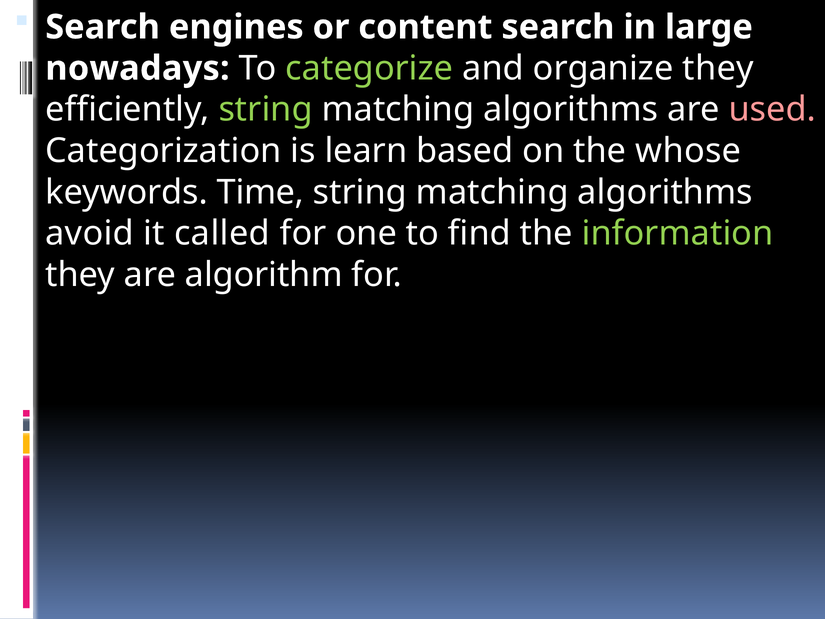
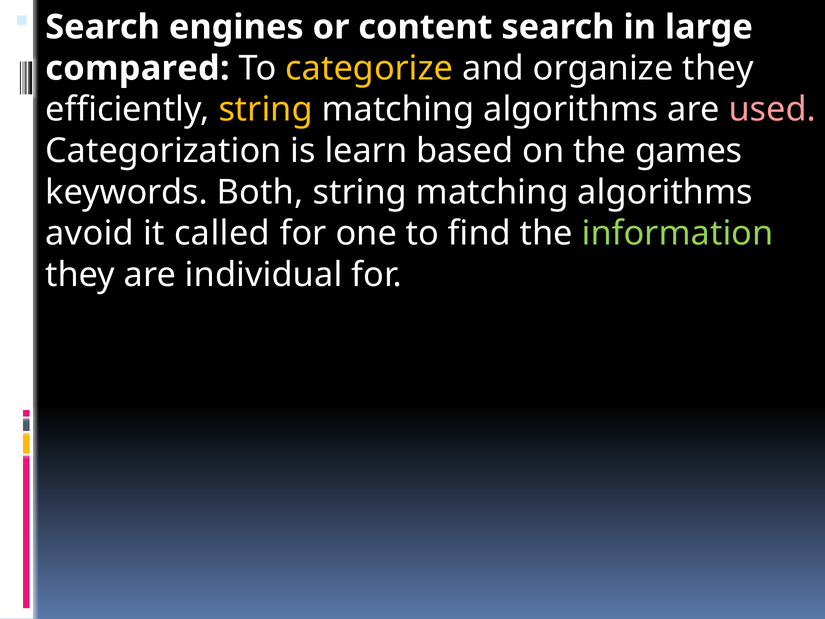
nowadays: nowadays -> compared
categorize colour: light green -> yellow
string at (266, 110) colour: light green -> yellow
whose: whose -> games
Time: Time -> Both
algorithm: algorithm -> individual
